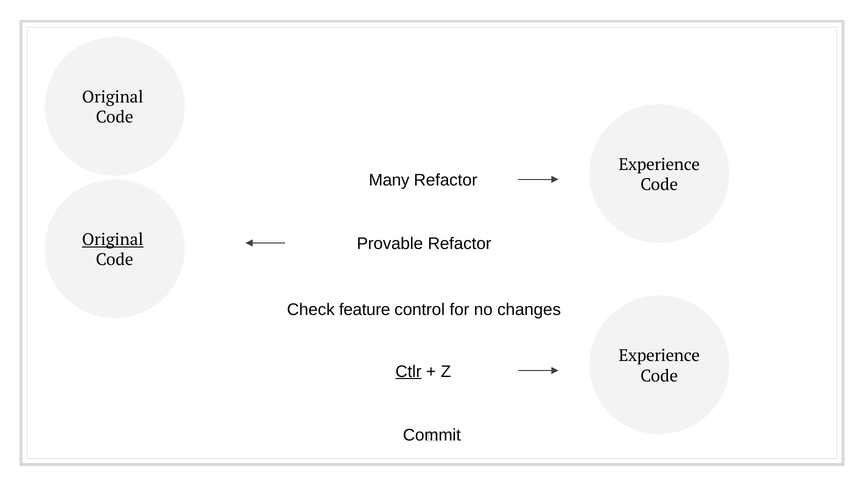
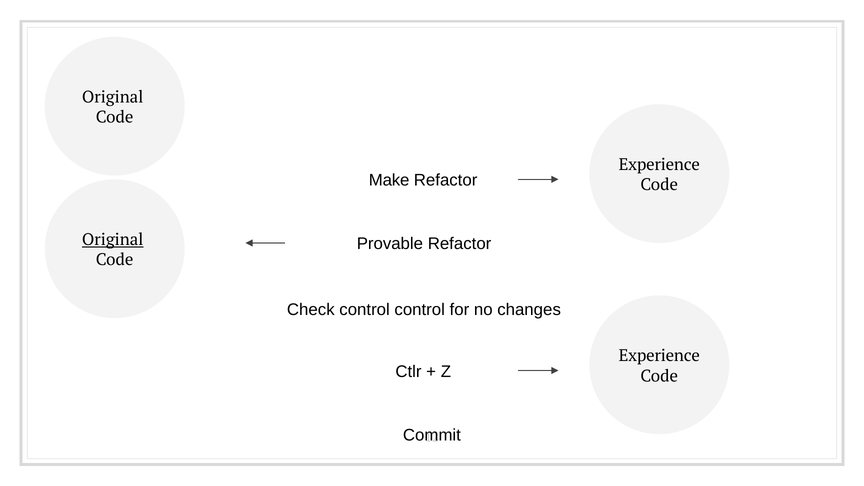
Many: Many -> Make
Check feature: feature -> control
Ctlr underline: present -> none
